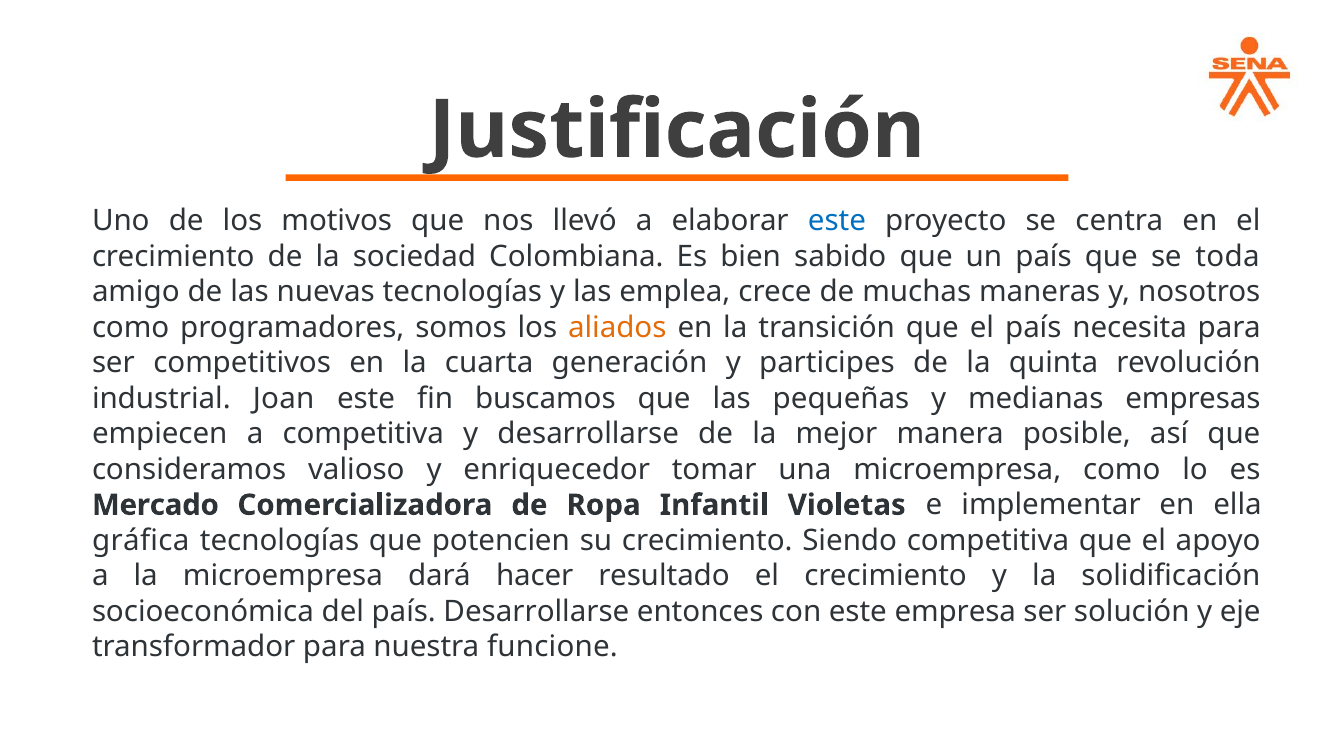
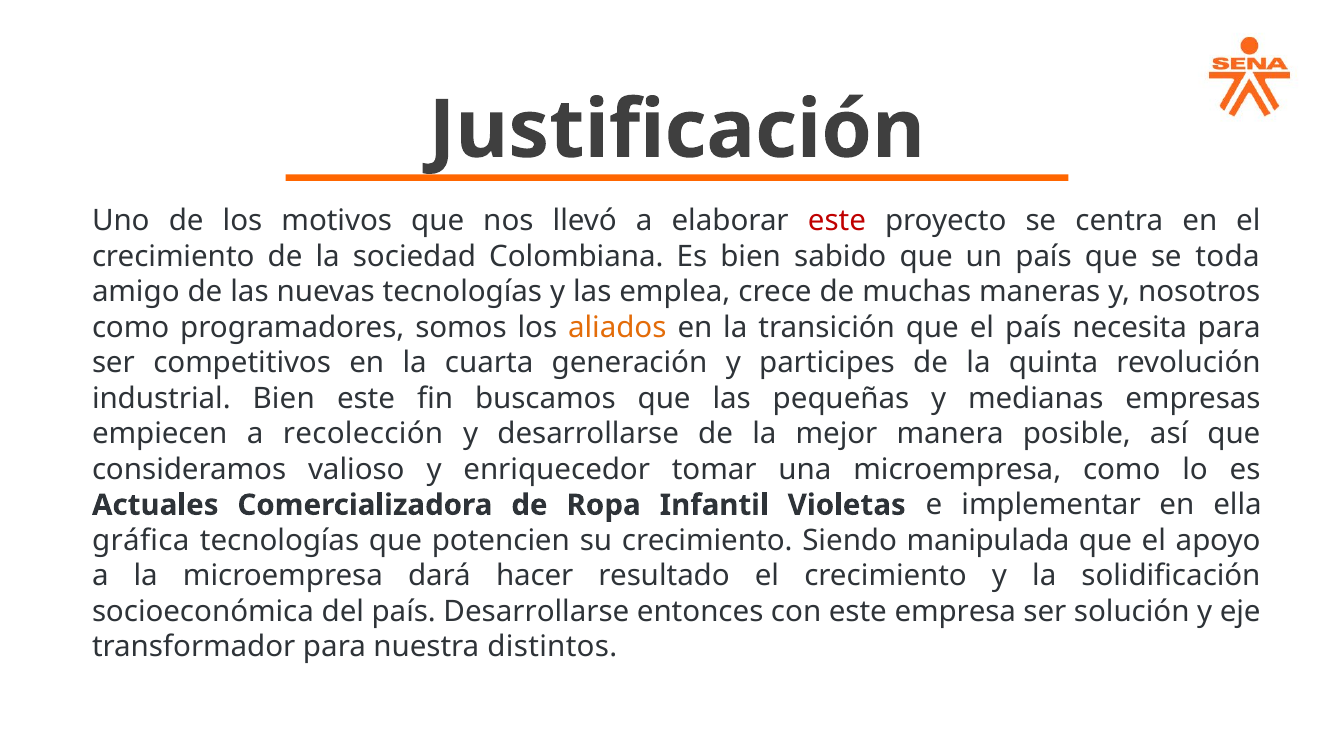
este at (837, 221) colour: blue -> red
industrial Joan: Joan -> Bien
a competitiva: competitiva -> recolección
Mercado: Mercado -> Actuales
Siendo competitiva: competitiva -> manipulada
funcione: funcione -> distintos
